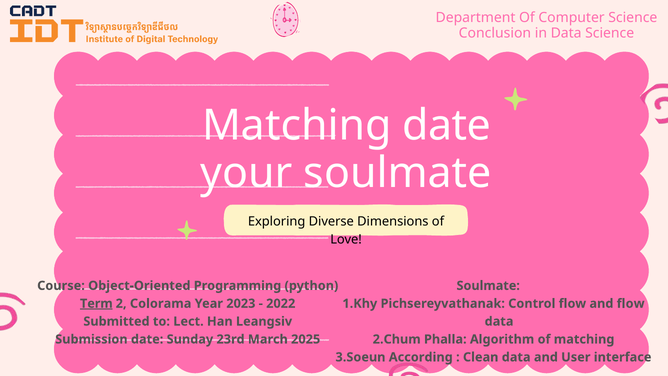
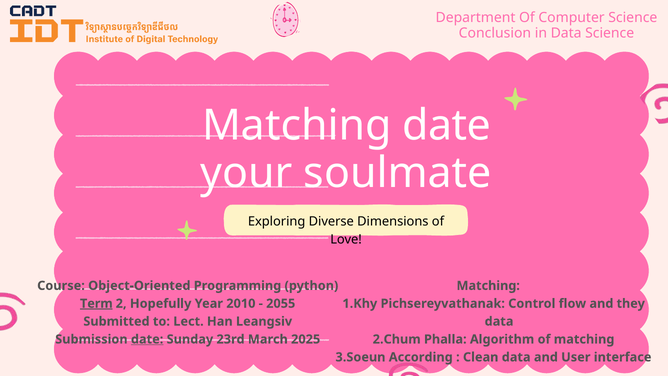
Soulmate at (488, 286): Soulmate -> Matching
Colorama: Colorama -> Hopefully
2023: 2023 -> 2010
2022: 2022 -> 2055
and flow: flow -> they
date at (147, 339) underline: none -> present
